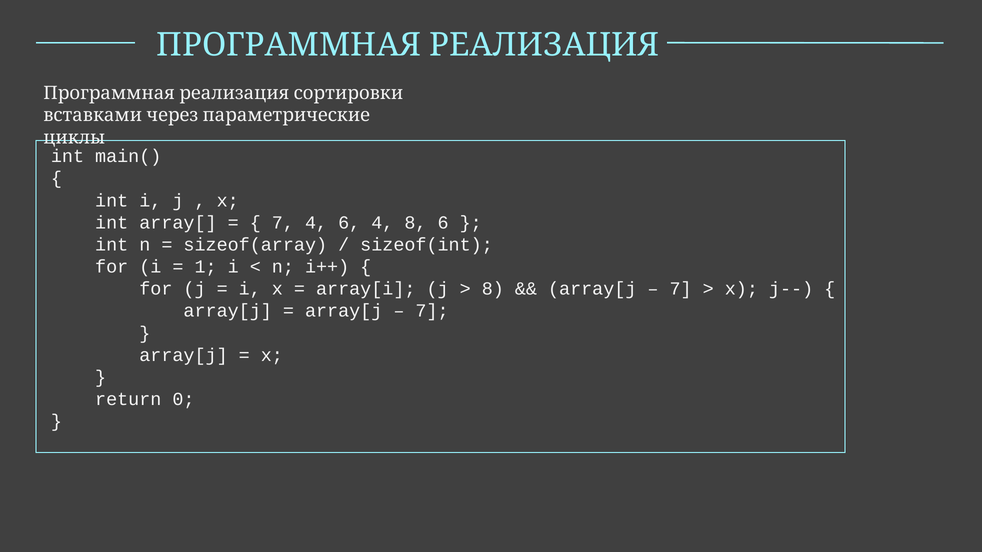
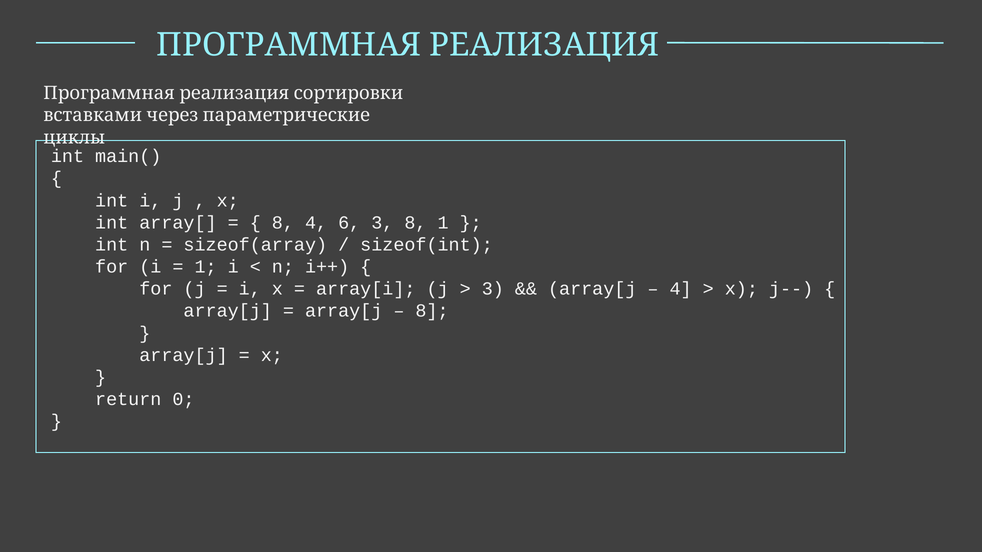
7 at (283, 223): 7 -> 8
6 4: 4 -> 3
8 6: 6 -> 1
8 at (493, 289): 8 -> 3
7 at (681, 289): 7 -> 4
7 at (432, 311): 7 -> 8
